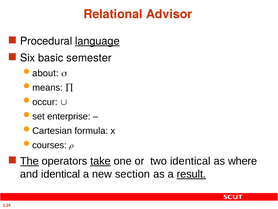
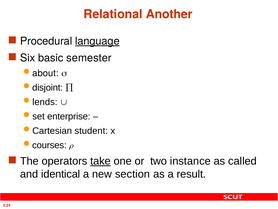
Advisor: Advisor -> Another
means: means -> disjoint
occur: occur -> lends
formula: formula -> student
The underline: present -> none
two identical: identical -> instance
where: where -> called
result underline: present -> none
